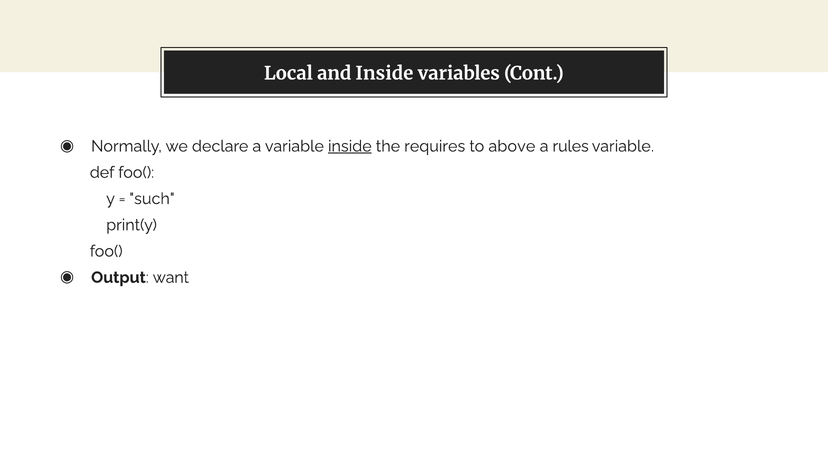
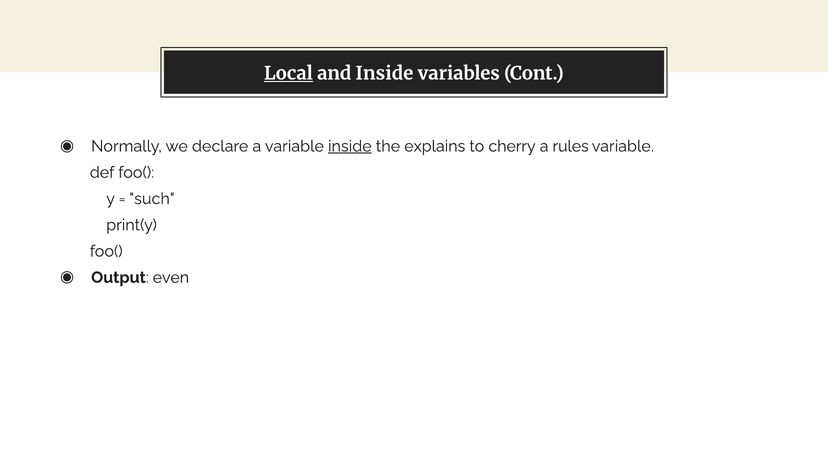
Local underline: none -> present
requires: requires -> explains
above: above -> cherry
want: want -> even
